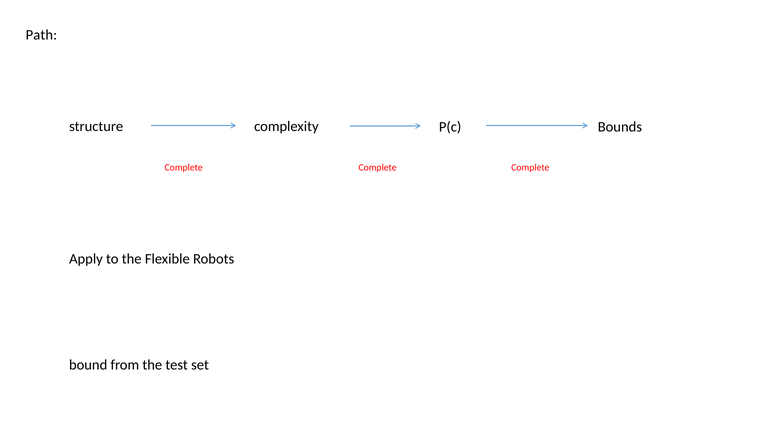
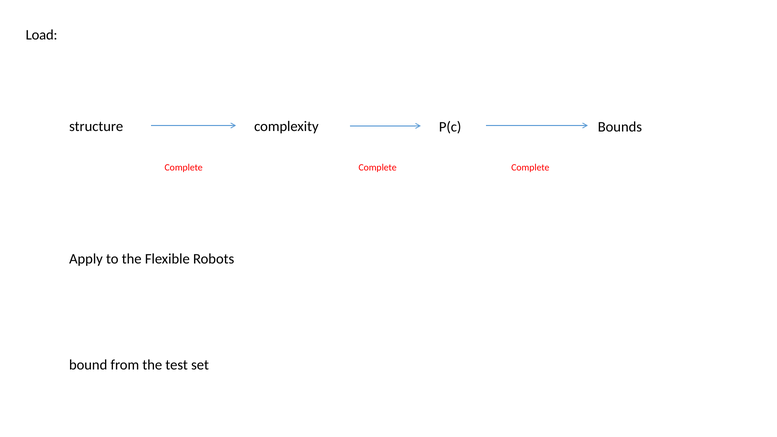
Path: Path -> Load
